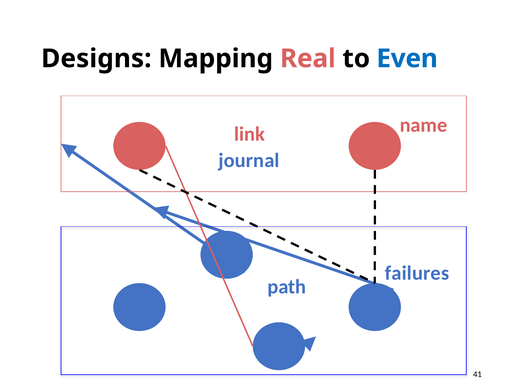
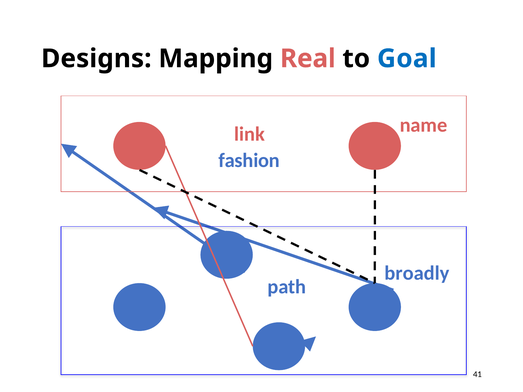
Even: Even -> Goal
journal: journal -> fashion
failures: failures -> broadly
